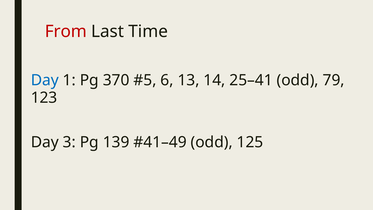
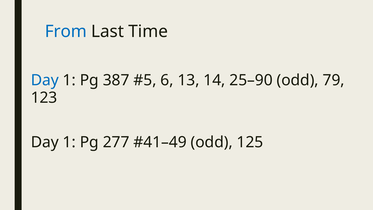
From colour: red -> blue
370: 370 -> 387
25–41: 25–41 -> 25–90
3 at (69, 142): 3 -> 1
139: 139 -> 277
